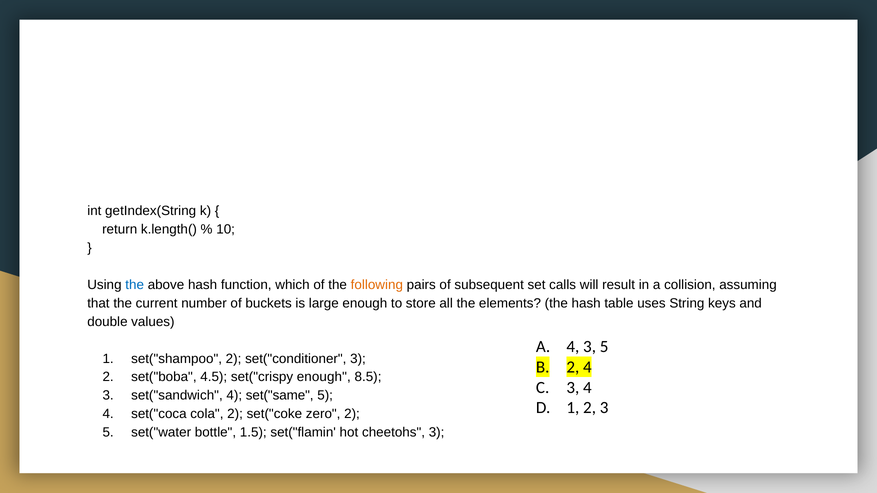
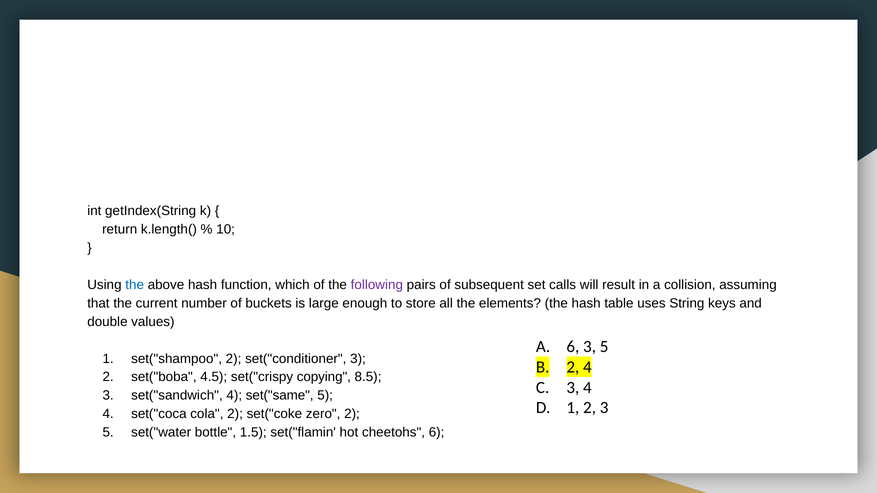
following colour: orange -> purple
A 4: 4 -> 6
set("crispy enough: enough -> copying
cheetohs 3: 3 -> 6
